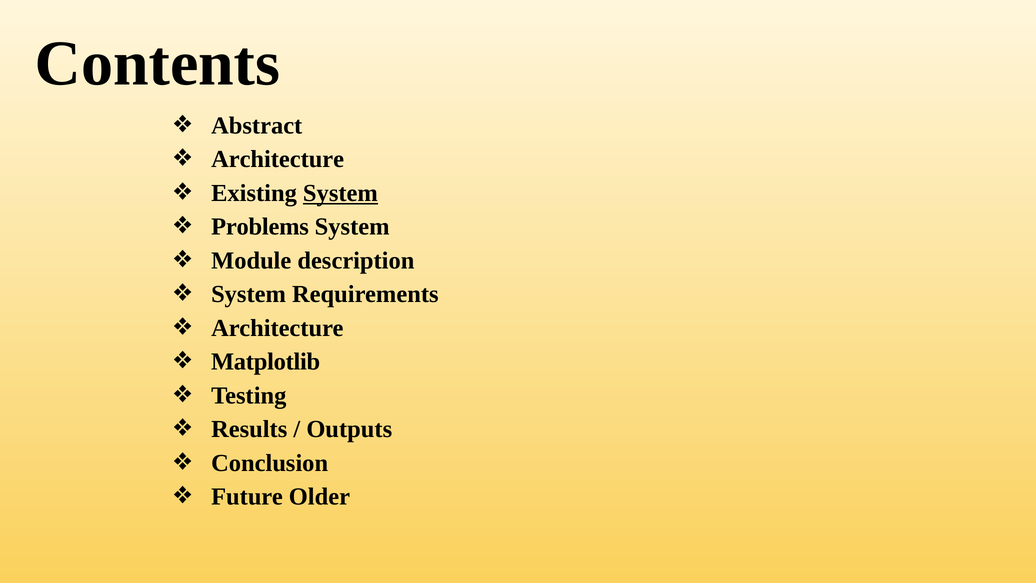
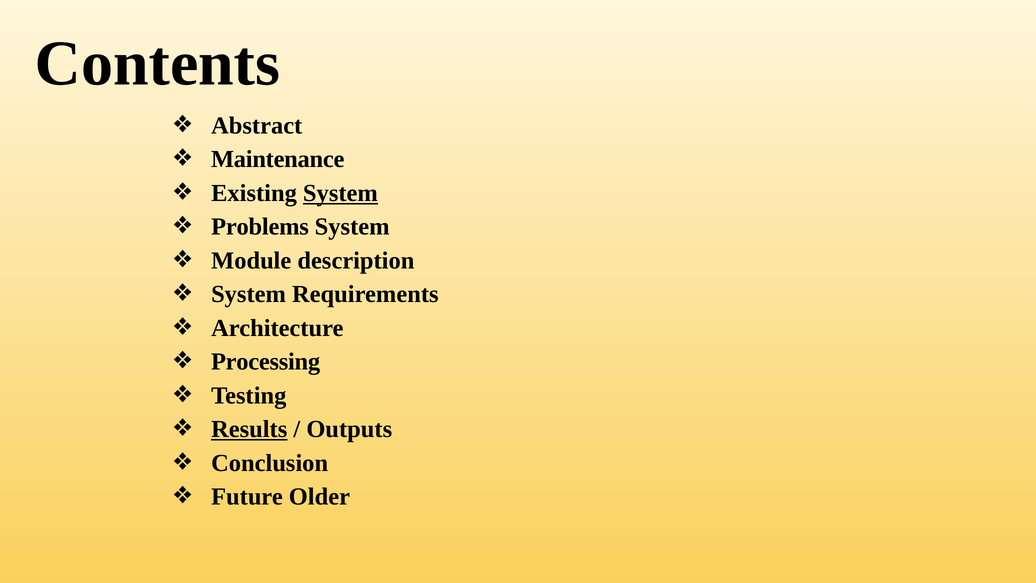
Architecture at (278, 159): Architecture -> Maintenance
Matplotlib: Matplotlib -> Processing
Results underline: none -> present
